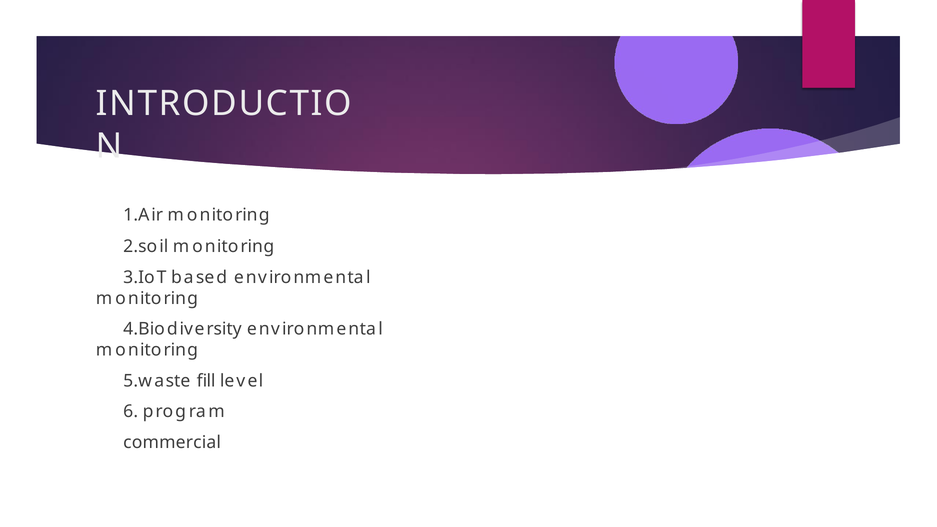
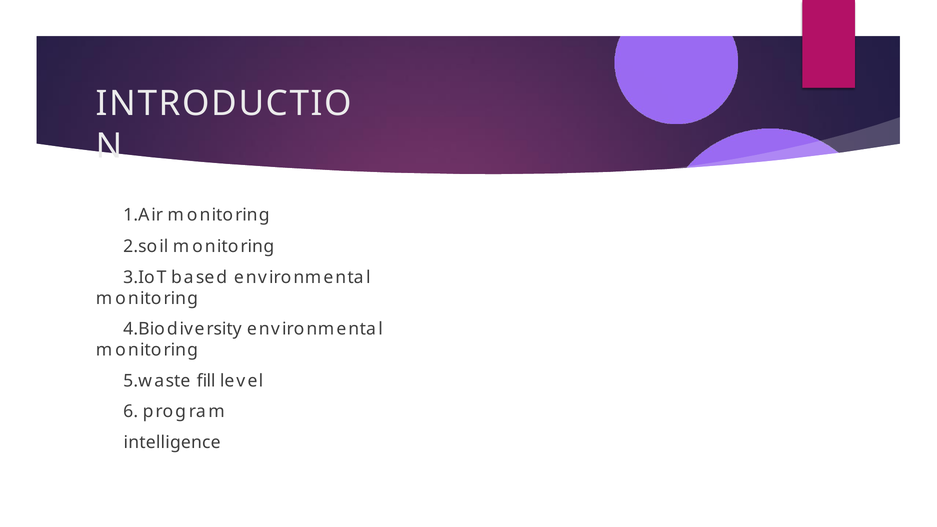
commercial: commercial -> intelligence
